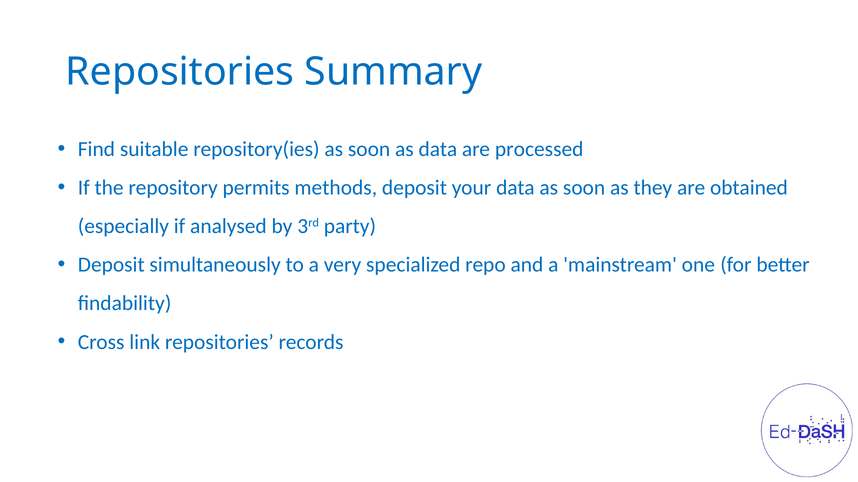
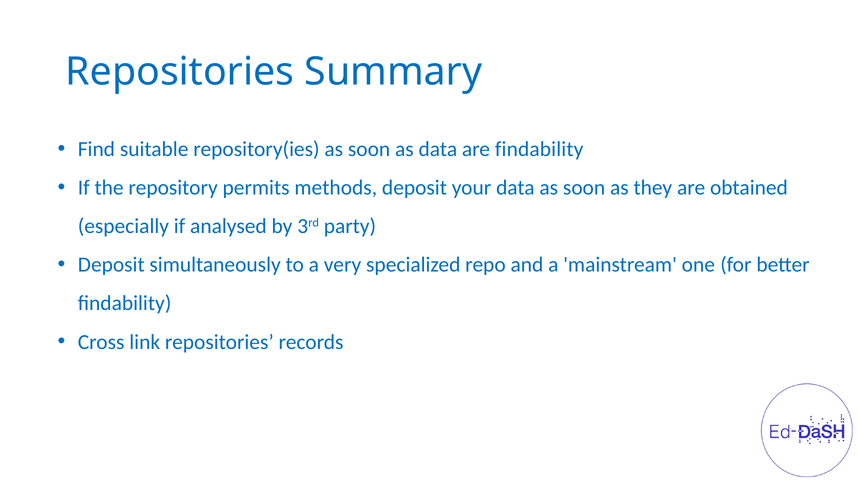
are processed: processed -> findability
